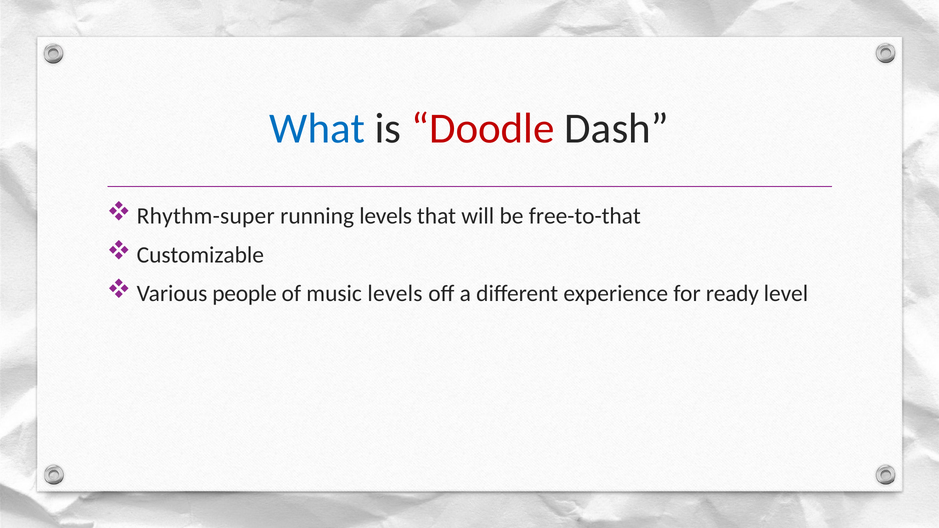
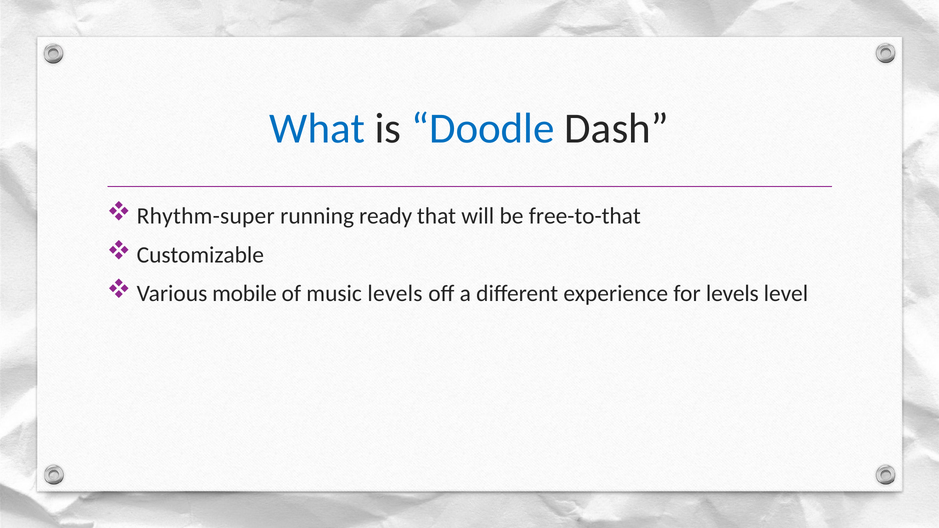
Doodle colour: red -> blue
running levels: levels -> ready
people: people -> mobile
for ready: ready -> levels
